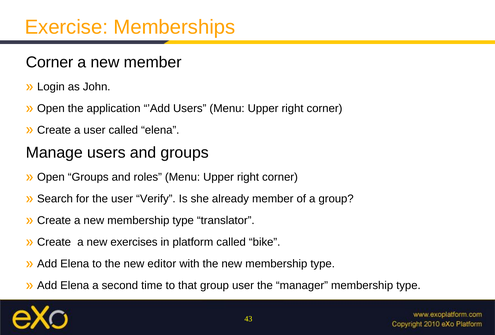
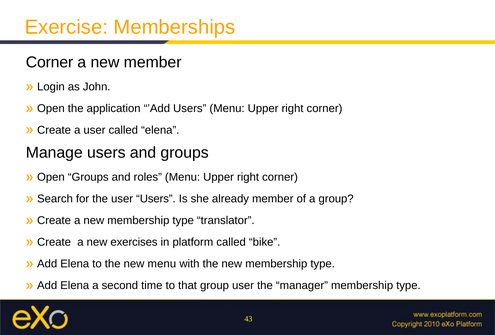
user Verify: Verify -> Users
new editor: editor -> menu
